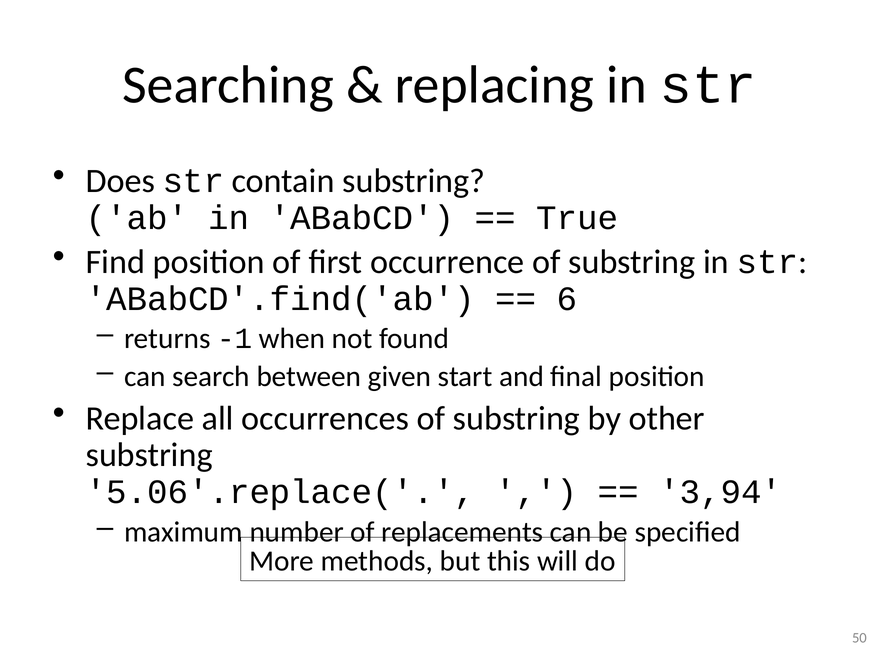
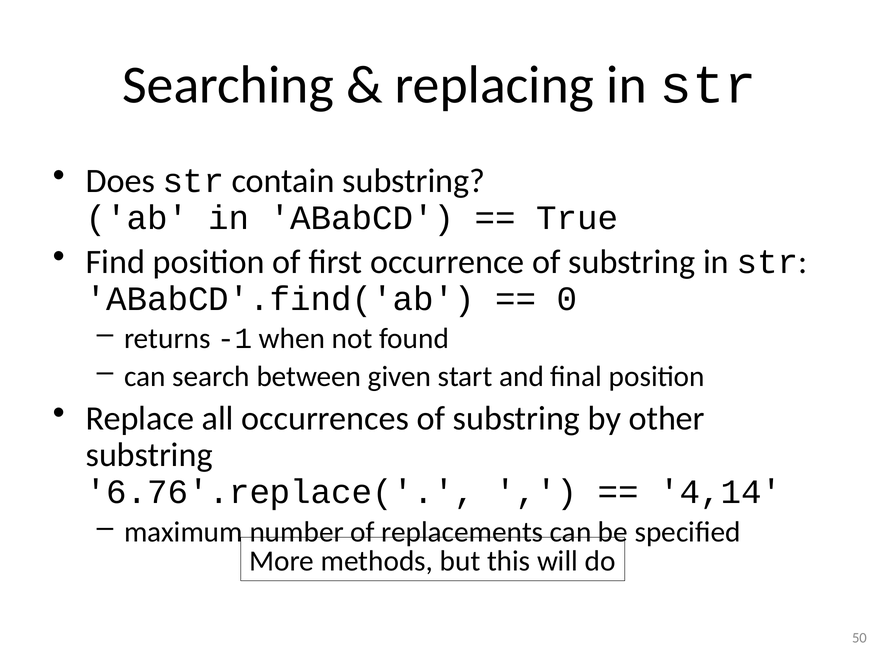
6: 6 -> 0
5.06'.replace(: 5.06'.replace( -> 6.76'.replace(
3,94: 3,94 -> 4,14
